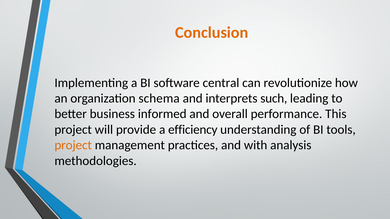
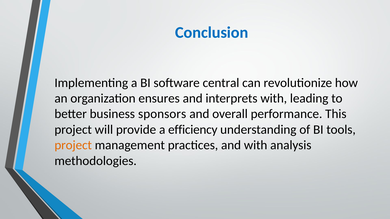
Conclusion colour: orange -> blue
schema: schema -> ensures
interprets such: such -> with
informed: informed -> sponsors
